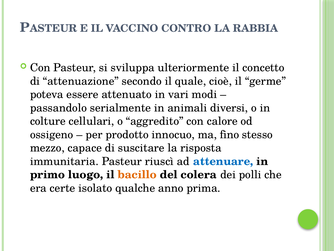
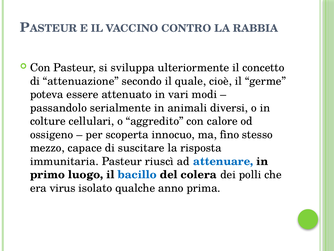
prodotto: prodotto -> scoperta
bacillo colour: orange -> blue
certe: certe -> virus
